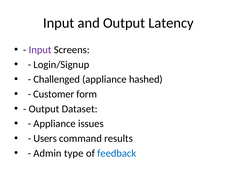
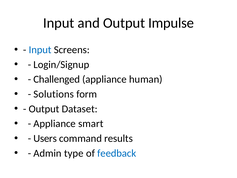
Latency: Latency -> Impulse
Input at (40, 50) colour: purple -> blue
hashed: hashed -> human
Customer: Customer -> Solutions
issues: issues -> smart
